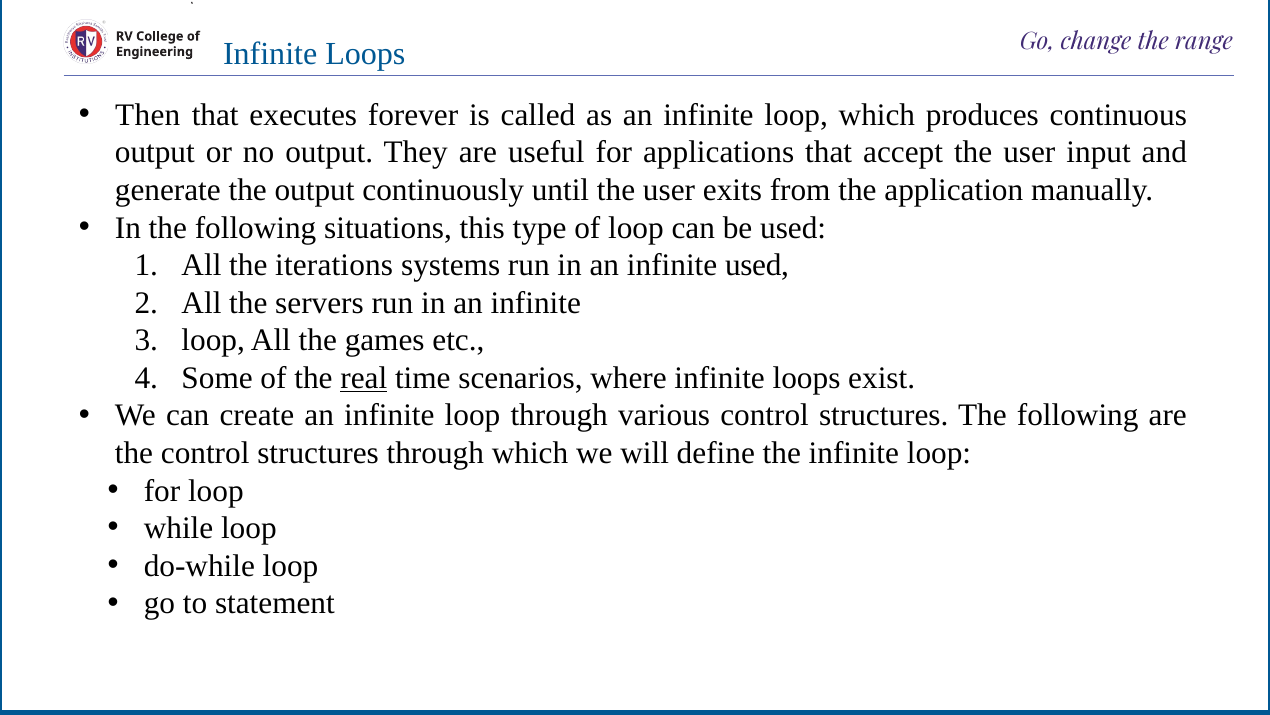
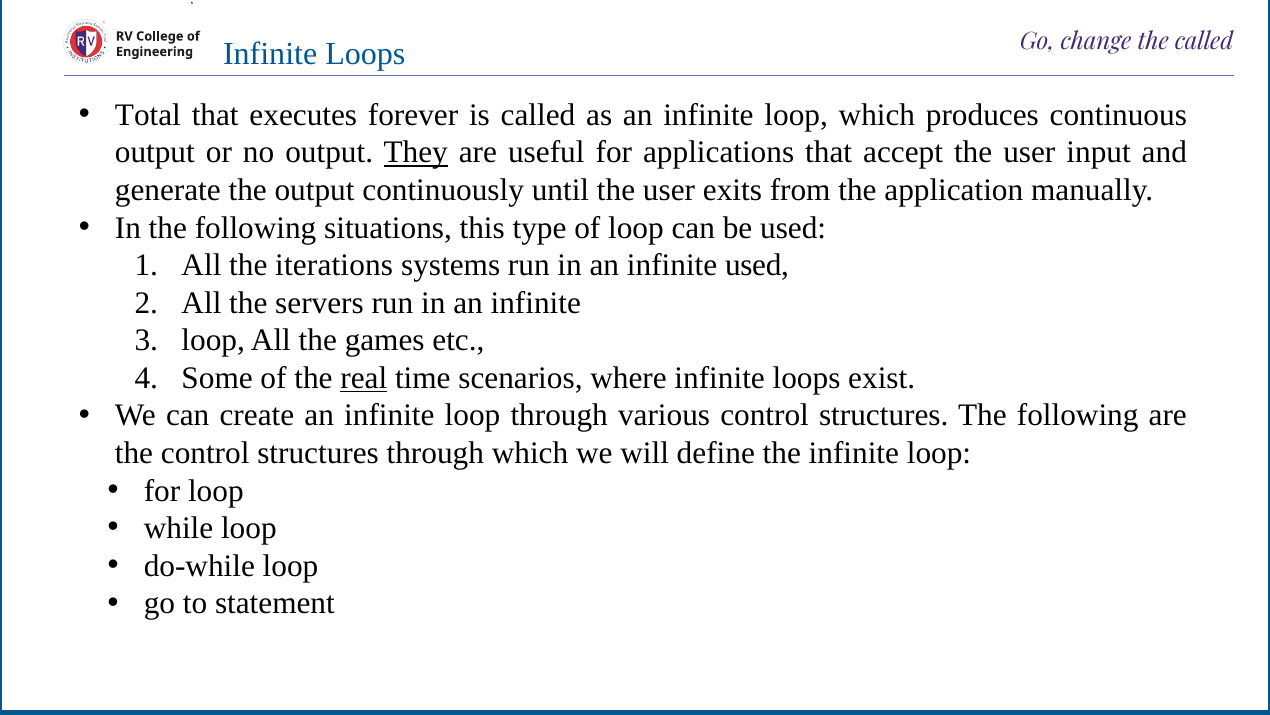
the range: range -> called
Then: Then -> Total
They underline: none -> present
